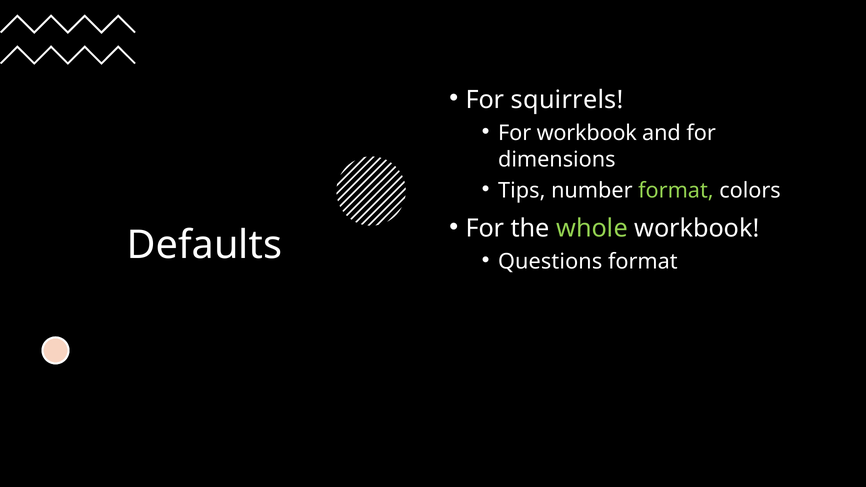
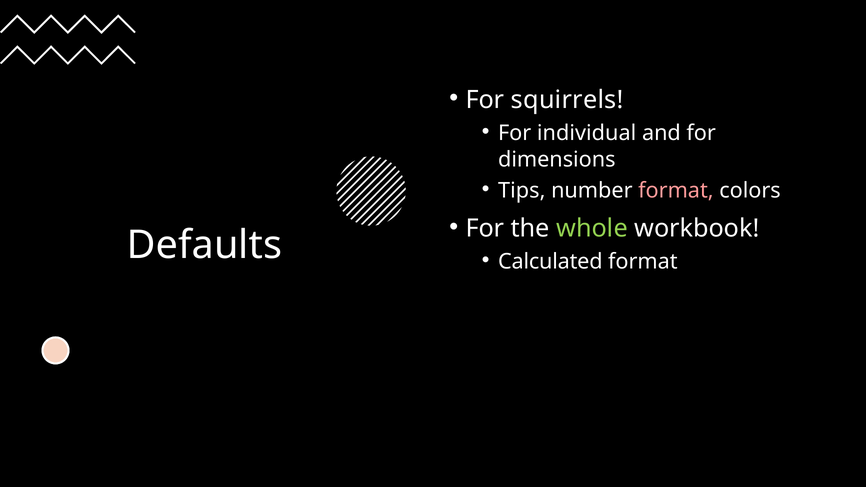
For workbook: workbook -> individual
format at (676, 191) colour: light green -> pink
Questions: Questions -> Calculated
